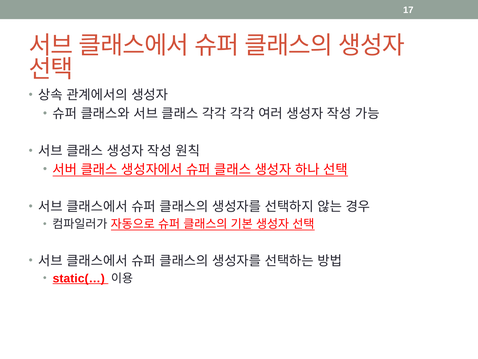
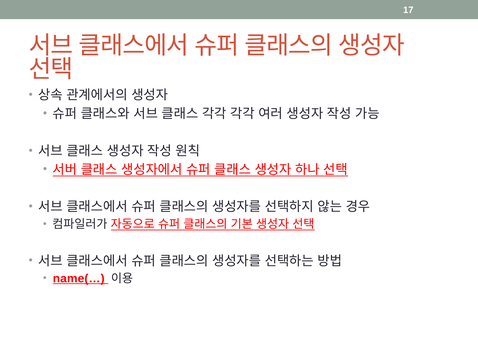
static(…: static(… -> name(…
